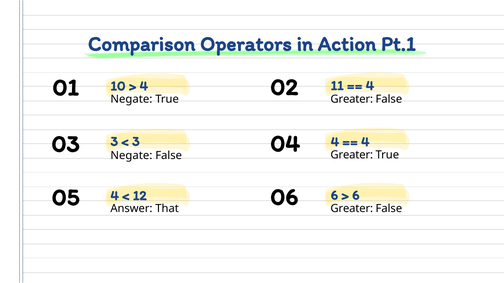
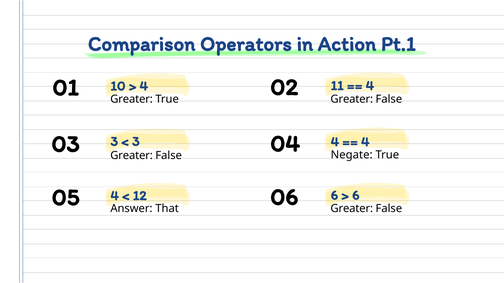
Negate at (131, 99): Negate -> Greater
Greater at (352, 155): Greater -> Negate
Negate at (131, 156): Negate -> Greater
